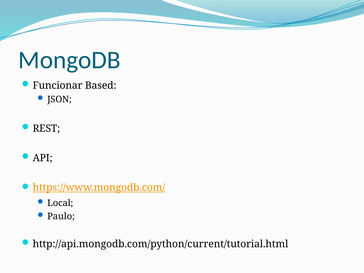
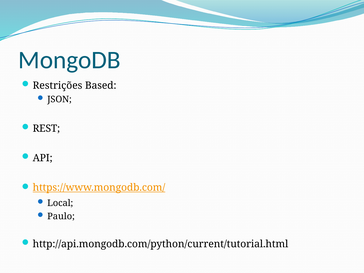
Funcionar: Funcionar -> Restrições
